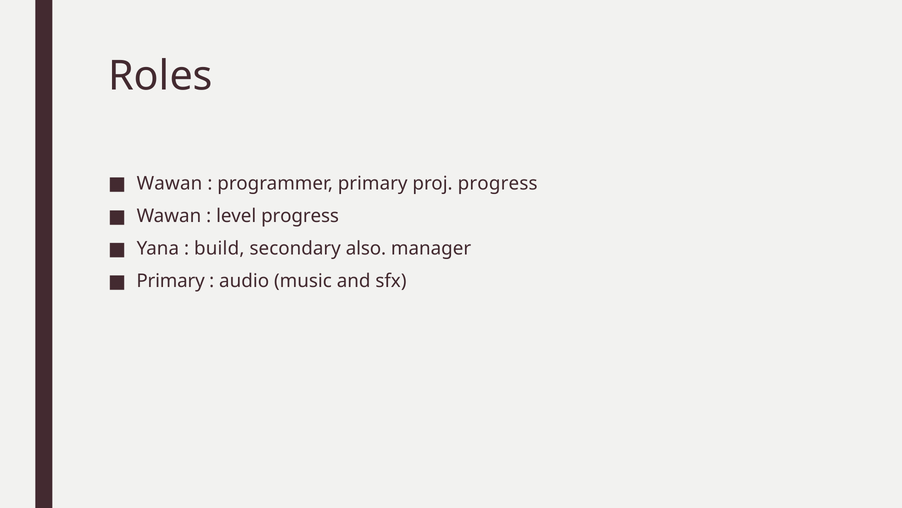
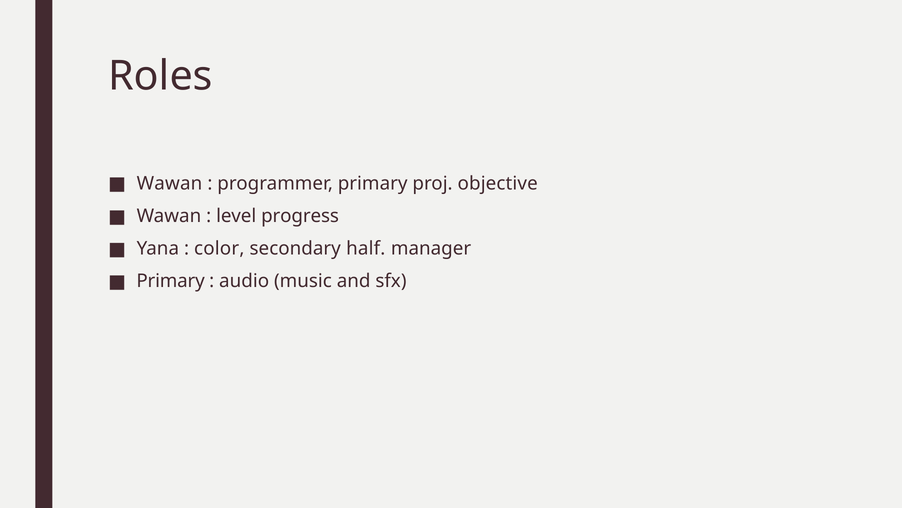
proj progress: progress -> objective
build: build -> color
also: also -> half
